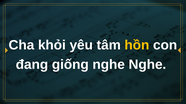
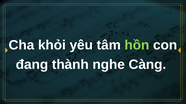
hồn colour: yellow -> light green
giống: giống -> thành
nghe Nghe: Nghe -> Càng
